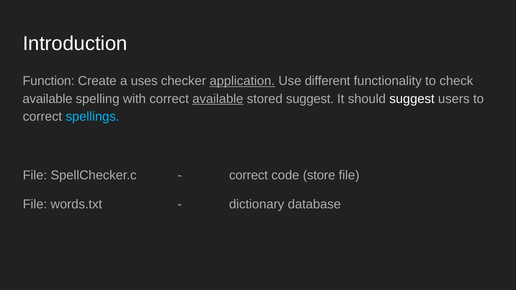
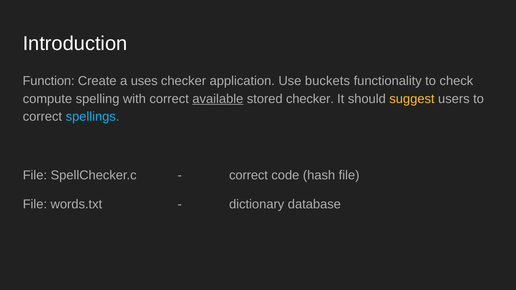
application underline: present -> none
different: different -> buckets
available at (47, 99): available -> compute
stored suggest: suggest -> checker
suggest at (412, 99) colour: white -> yellow
store: store -> hash
